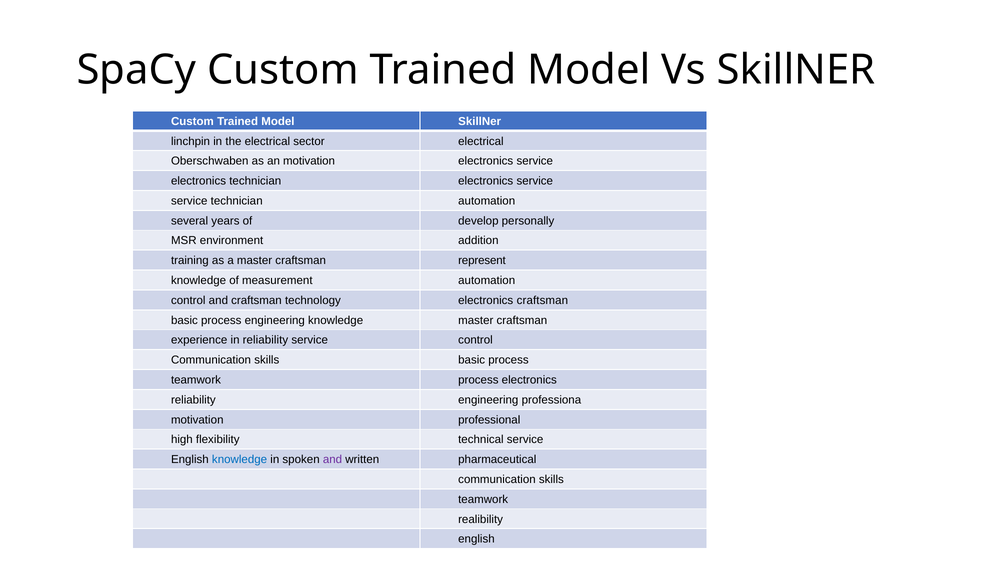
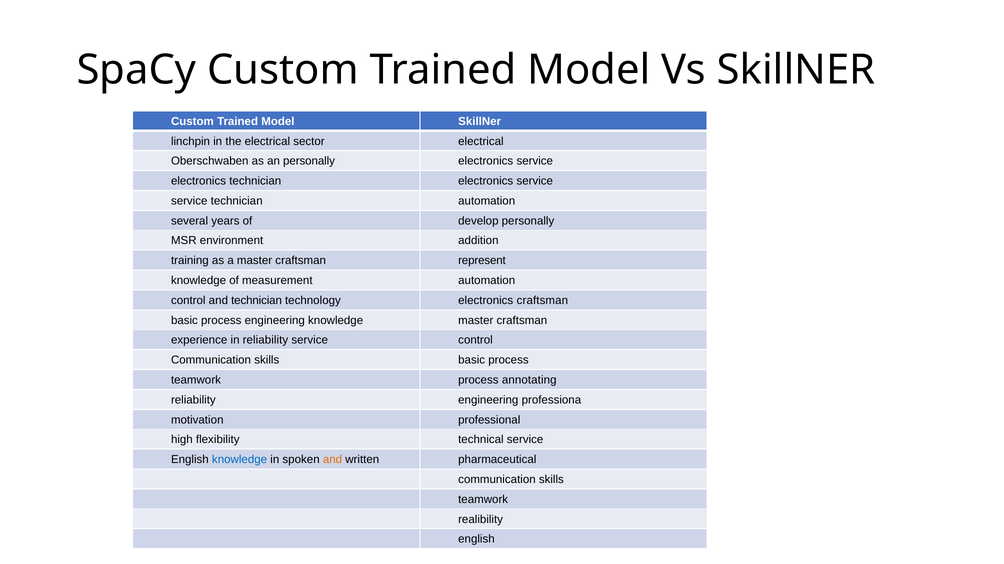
an motivation: motivation -> personally
and craftsman: craftsman -> technician
process electronics: electronics -> annotating
and at (333, 460) colour: purple -> orange
